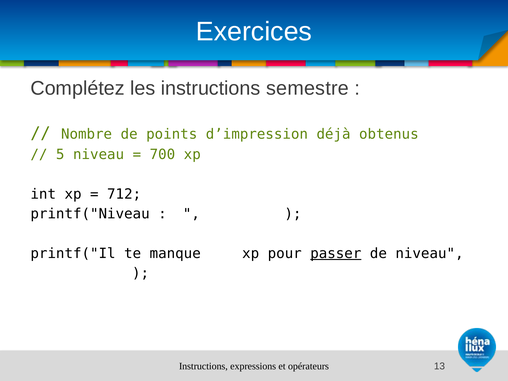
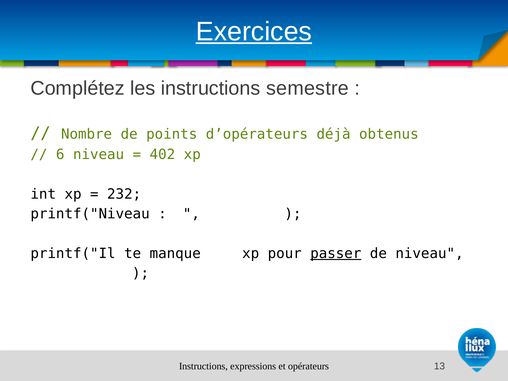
Exercices underline: none -> present
d’impression: d’impression -> d’opérateurs
5: 5 -> 6
700: 700 -> 402
712: 712 -> 232
